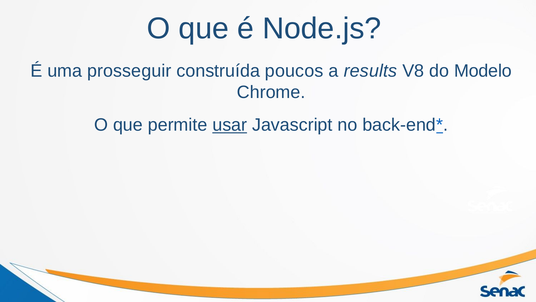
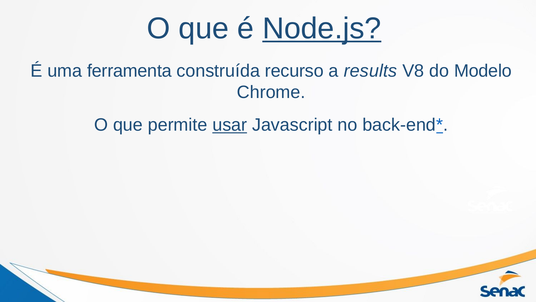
Node.js underline: none -> present
prosseguir: prosseguir -> ferramenta
poucos: poucos -> recurso
